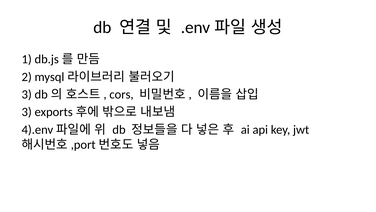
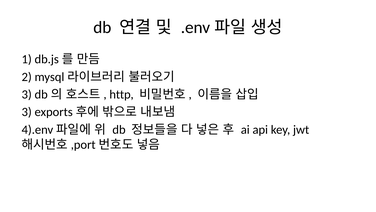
cors: cors -> http
